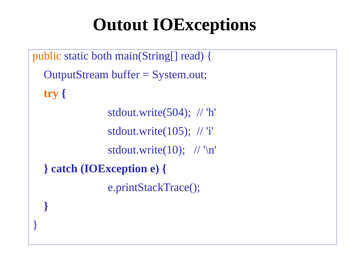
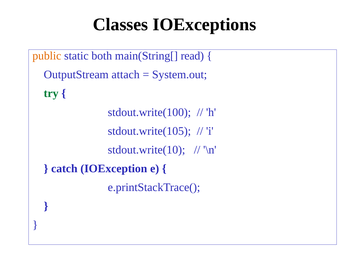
Outout: Outout -> Classes
buffer: buffer -> attach
try colour: orange -> green
stdout.write(504: stdout.write(504 -> stdout.write(100
